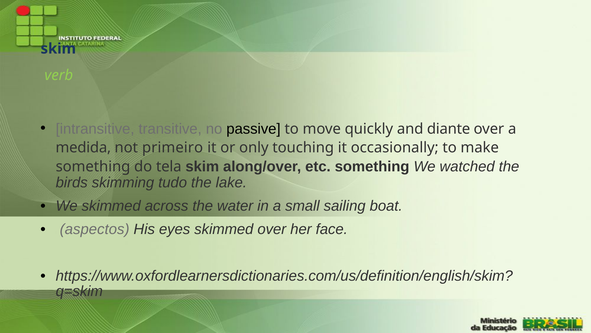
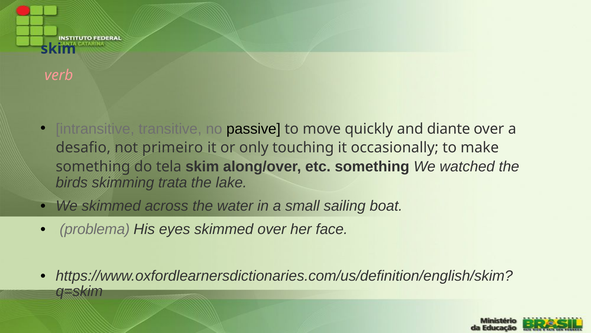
verb colour: light green -> pink
medida: medida -> desafio
tudo: tudo -> trata
aspectos: aspectos -> problema
